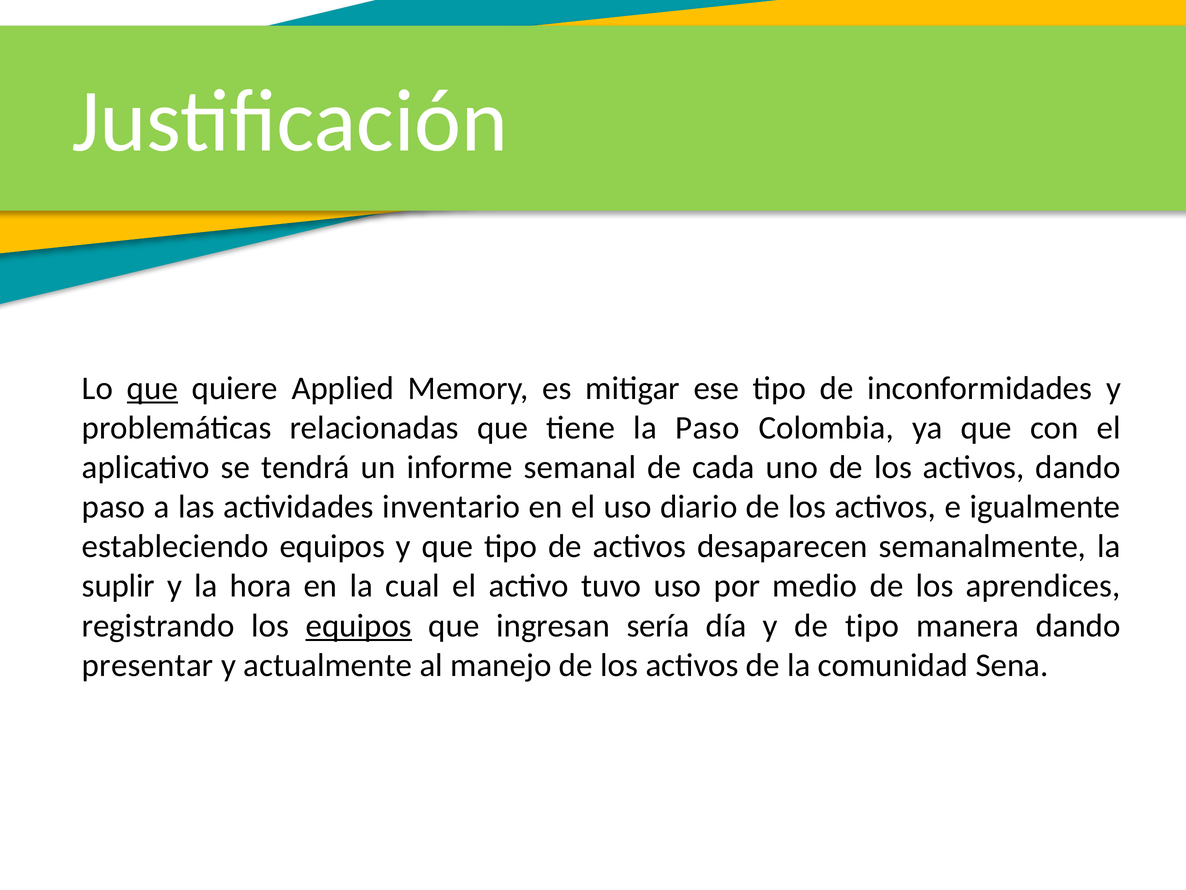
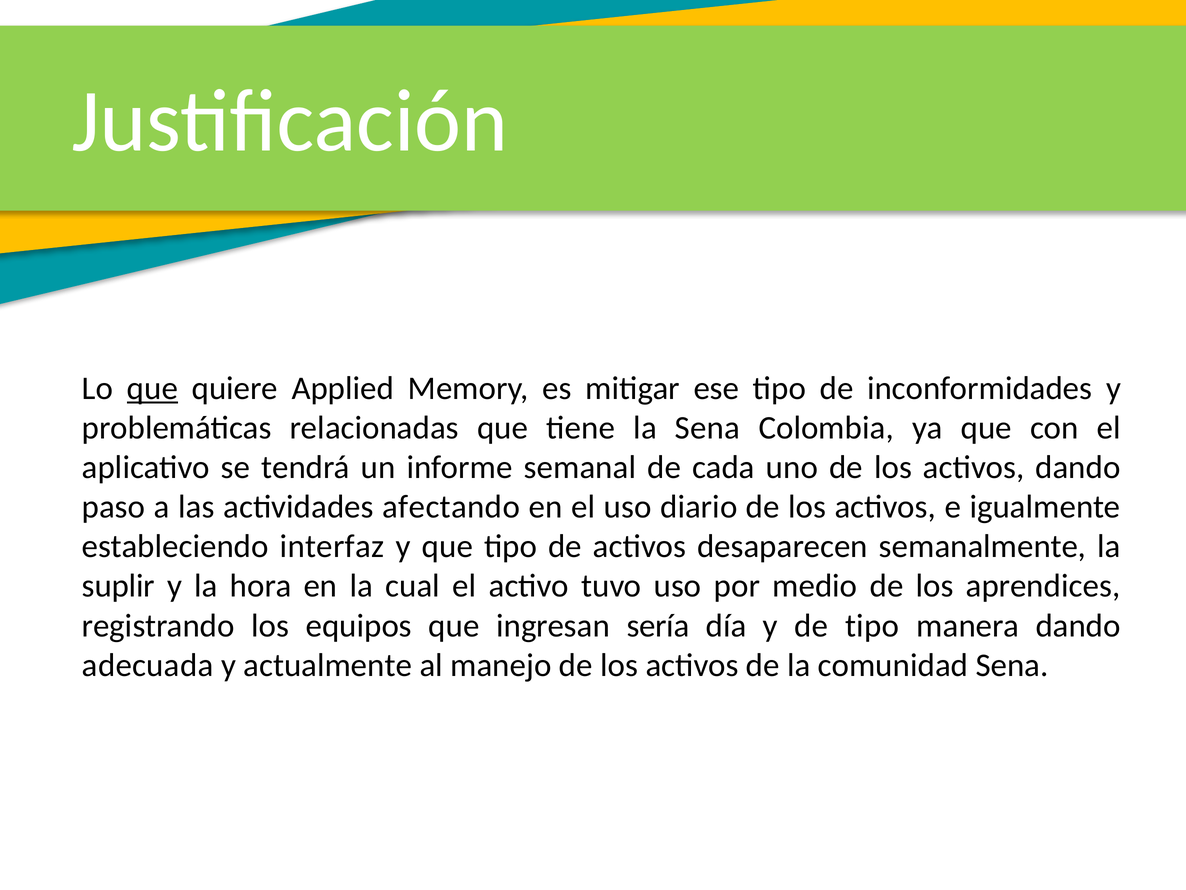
la Paso: Paso -> Sena
inventario: inventario -> afectando
estableciendo equipos: equipos -> interfaz
equipos at (359, 625) underline: present -> none
presentar: presentar -> adecuada
